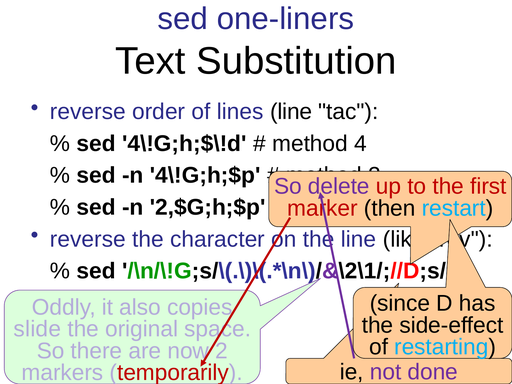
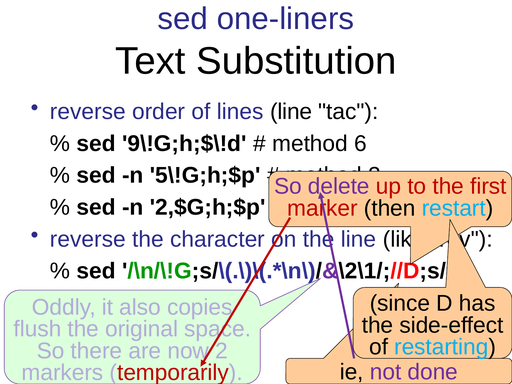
4\!G;h;$\!d: 4\!G;h;$\!d -> 9\!G;h;$\!d
4: 4 -> 6
4\!G;h;$p: 4\!G;h;$p -> 5\!G;h;$p
slide: slide -> flush
